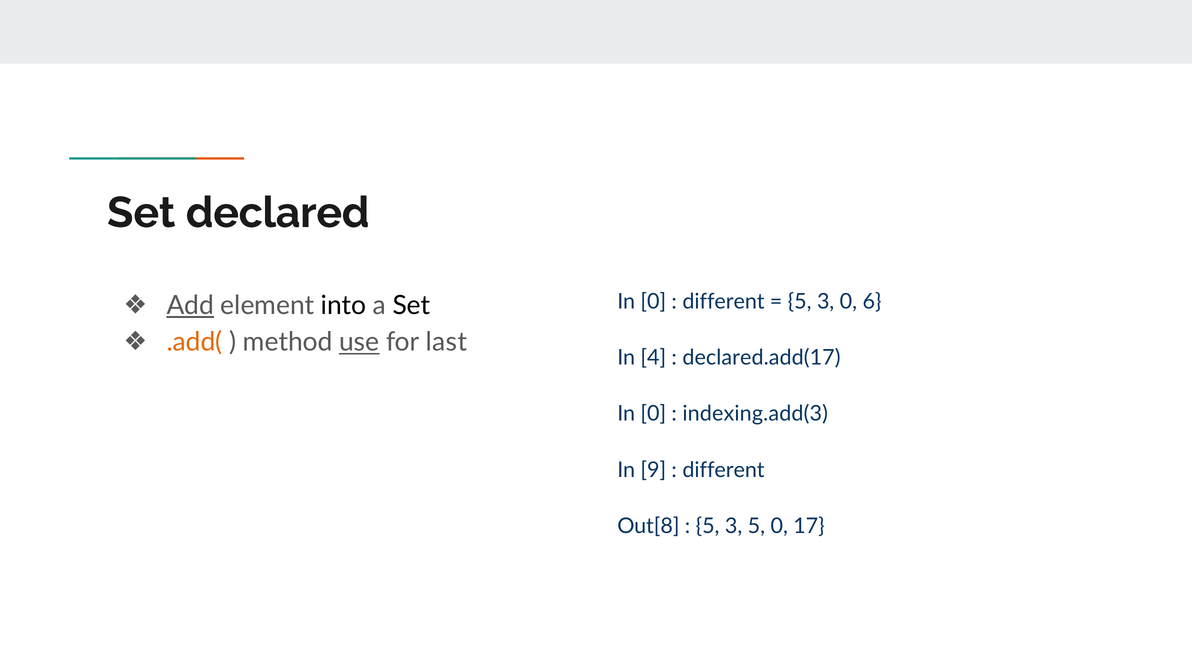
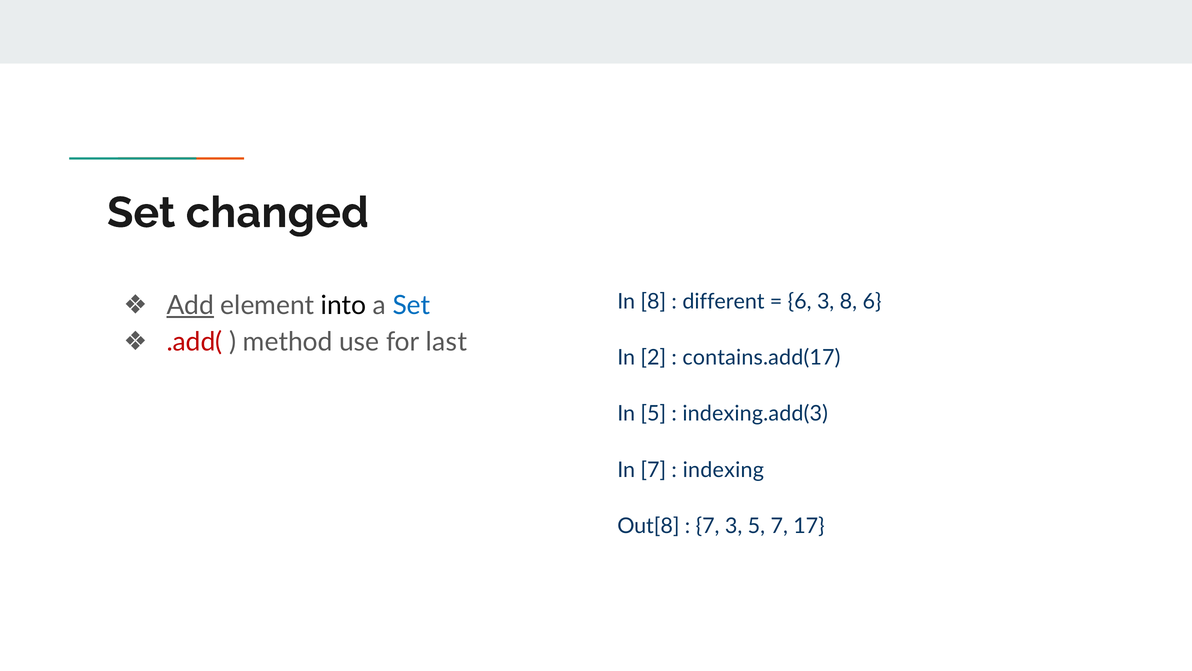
declared: declared -> changed
0 at (653, 301): 0 -> 8
5 at (800, 301): 5 -> 6
3 0: 0 -> 8
Set at (412, 305) colour: black -> blue
.add( colour: orange -> red
use underline: present -> none
4: 4 -> 2
declared.add(17: declared.add(17 -> contains.add(17
0 at (653, 414): 0 -> 5
In 9: 9 -> 7
different at (723, 470): different -> indexing
5 at (708, 526): 5 -> 7
5 0: 0 -> 7
